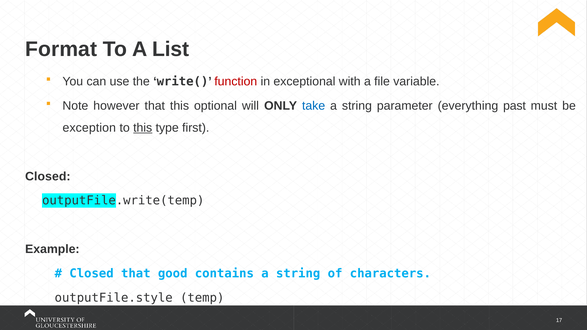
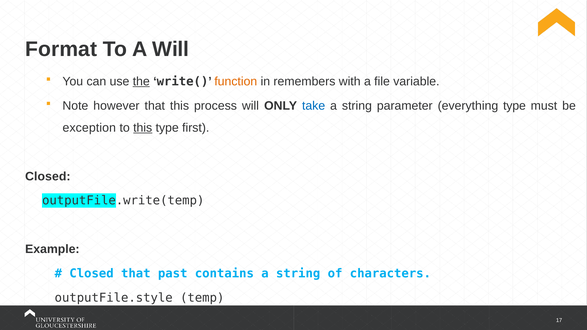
A List: List -> Will
the underline: none -> present
function colour: red -> orange
exceptional: exceptional -> remembers
optional: optional -> process
everything past: past -> type
good: good -> past
